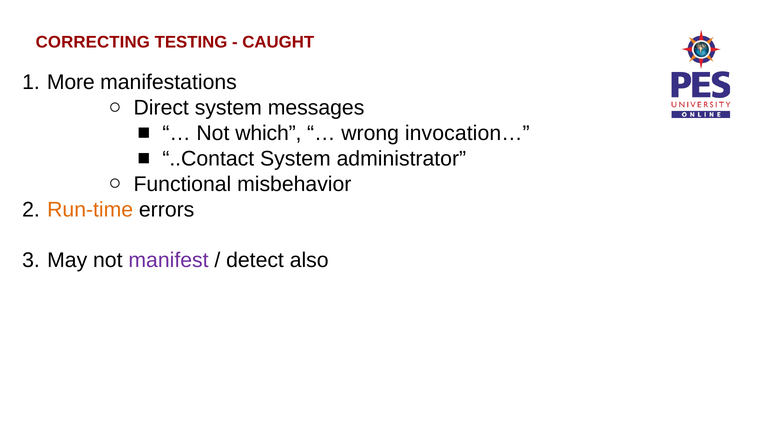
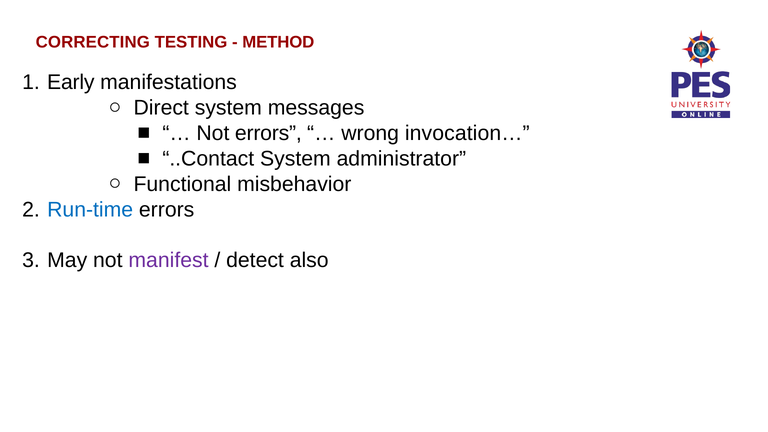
CAUGHT: CAUGHT -> METHOD
More: More -> Early
Not which: which -> errors
Run-time colour: orange -> blue
